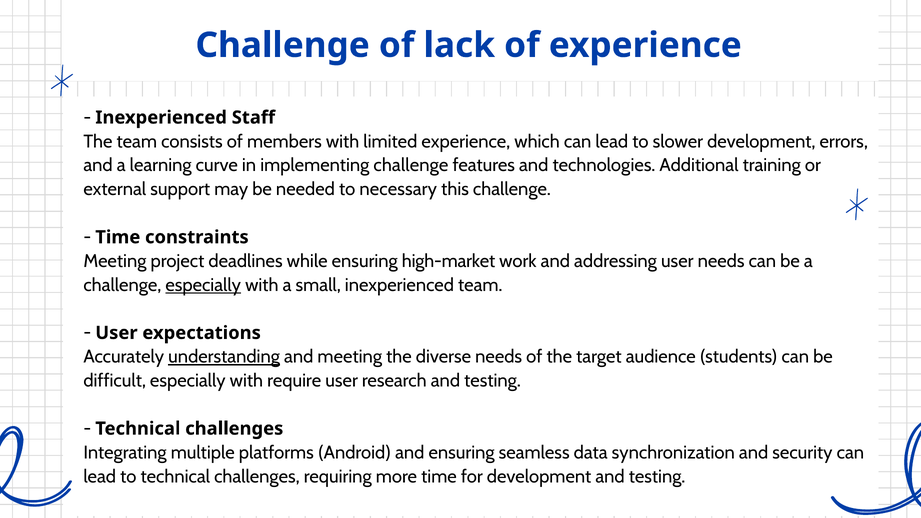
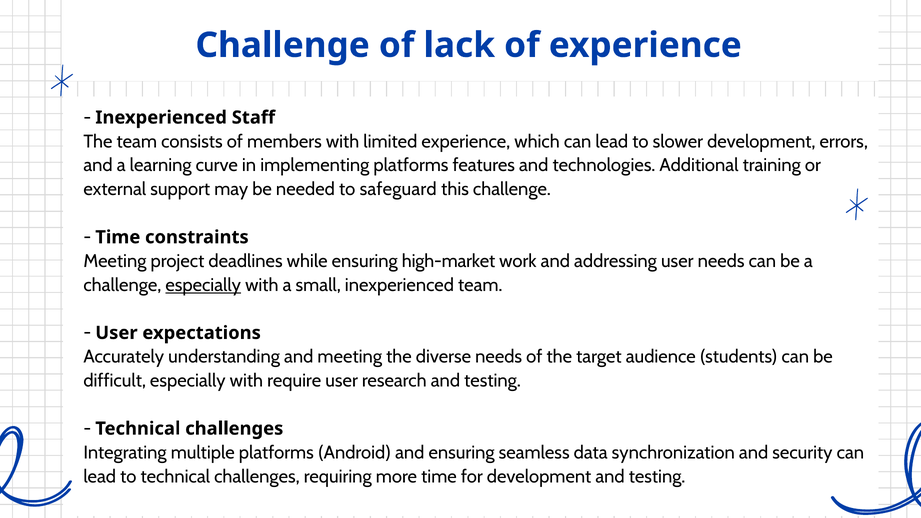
implementing challenge: challenge -> platforms
necessary: necessary -> safeguard
understanding underline: present -> none
